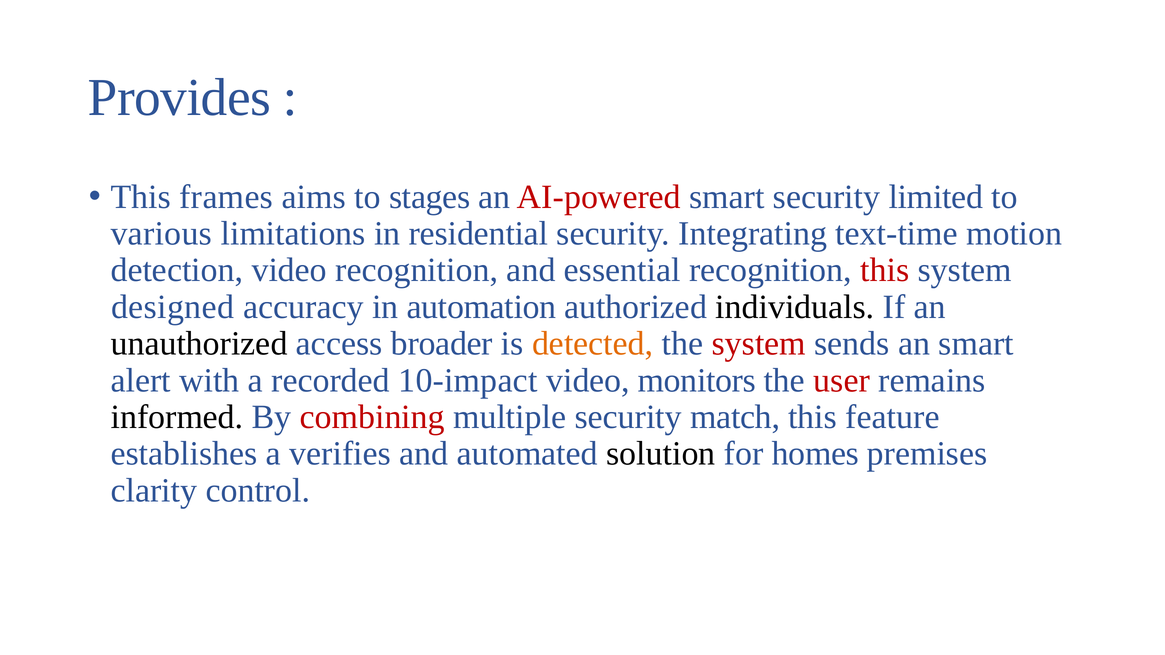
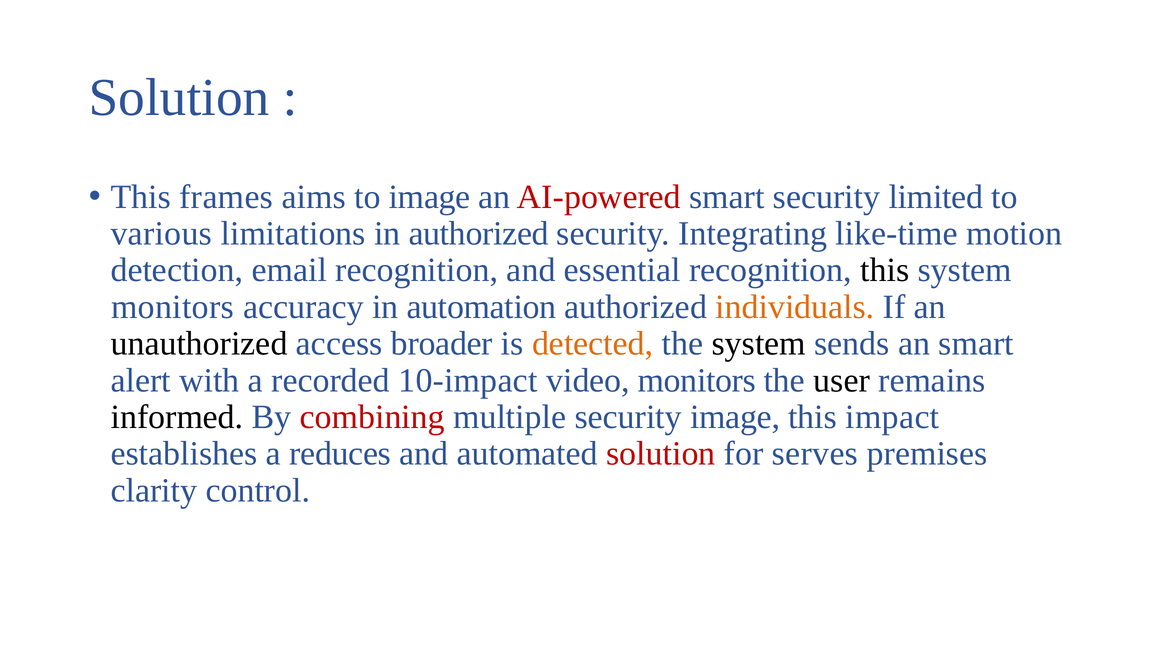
Provides at (179, 98): Provides -> Solution
to stages: stages -> image
in residential: residential -> authorized
text-time: text-time -> like-time
detection video: video -> email
this at (885, 270) colour: red -> black
designed at (173, 307): designed -> monitors
individuals colour: black -> orange
system at (759, 344) colour: red -> black
user colour: red -> black
security match: match -> image
feature: feature -> impact
verifies: verifies -> reduces
solution at (661, 454) colour: black -> red
homes: homes -> serves
